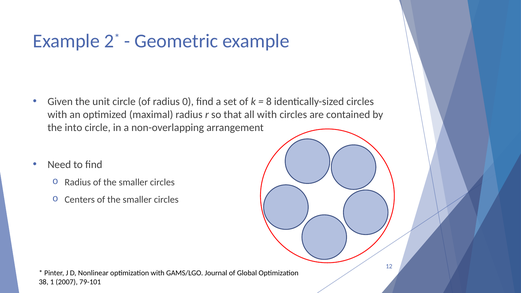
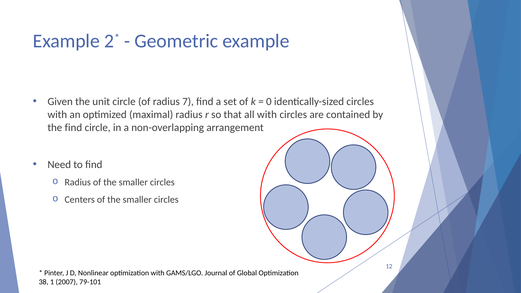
0: 0 -> 7
8: 8 -> 0
the into: into -> find
